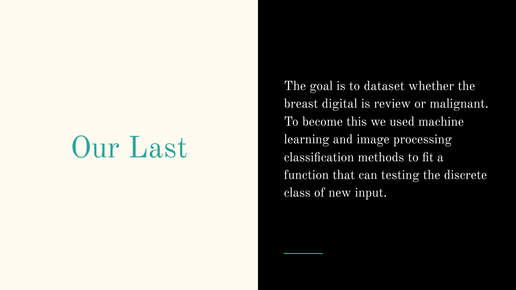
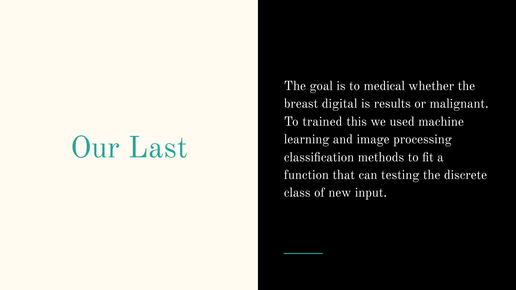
dataset: dataset -> medical
review: review -> results
become: become -> trained
